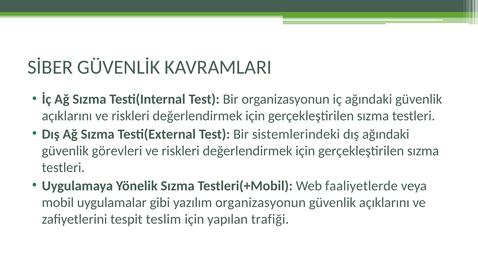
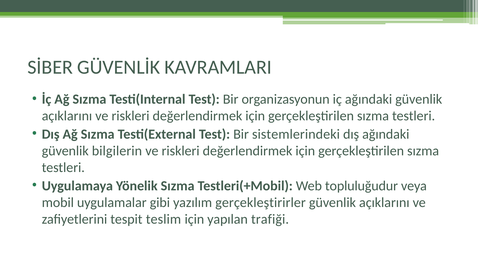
görevleri: görevleri -> bilgilerin
faaliyetlerde: faaliyetlerde -> topluluğudur
yazılım organizasyonun: organizasyonun -> gerçekleştirirler
